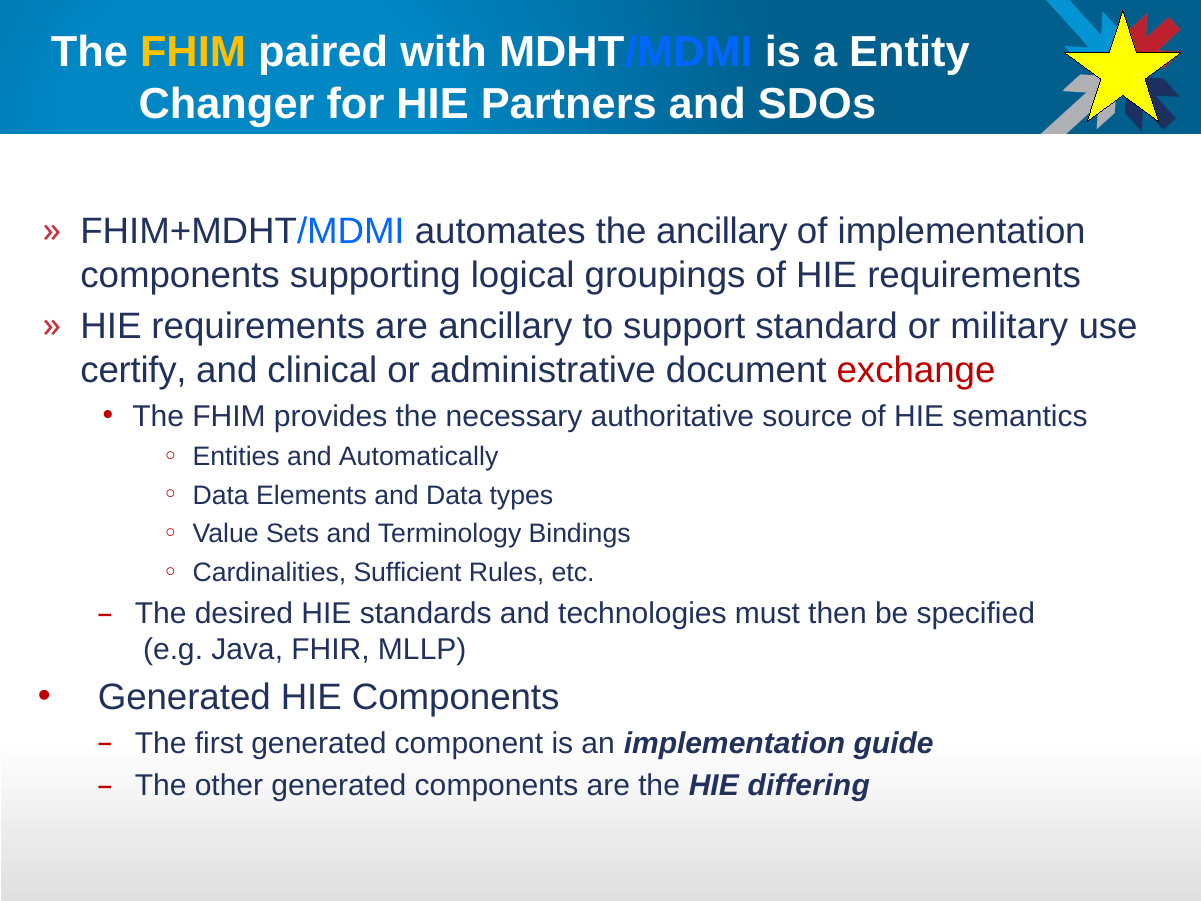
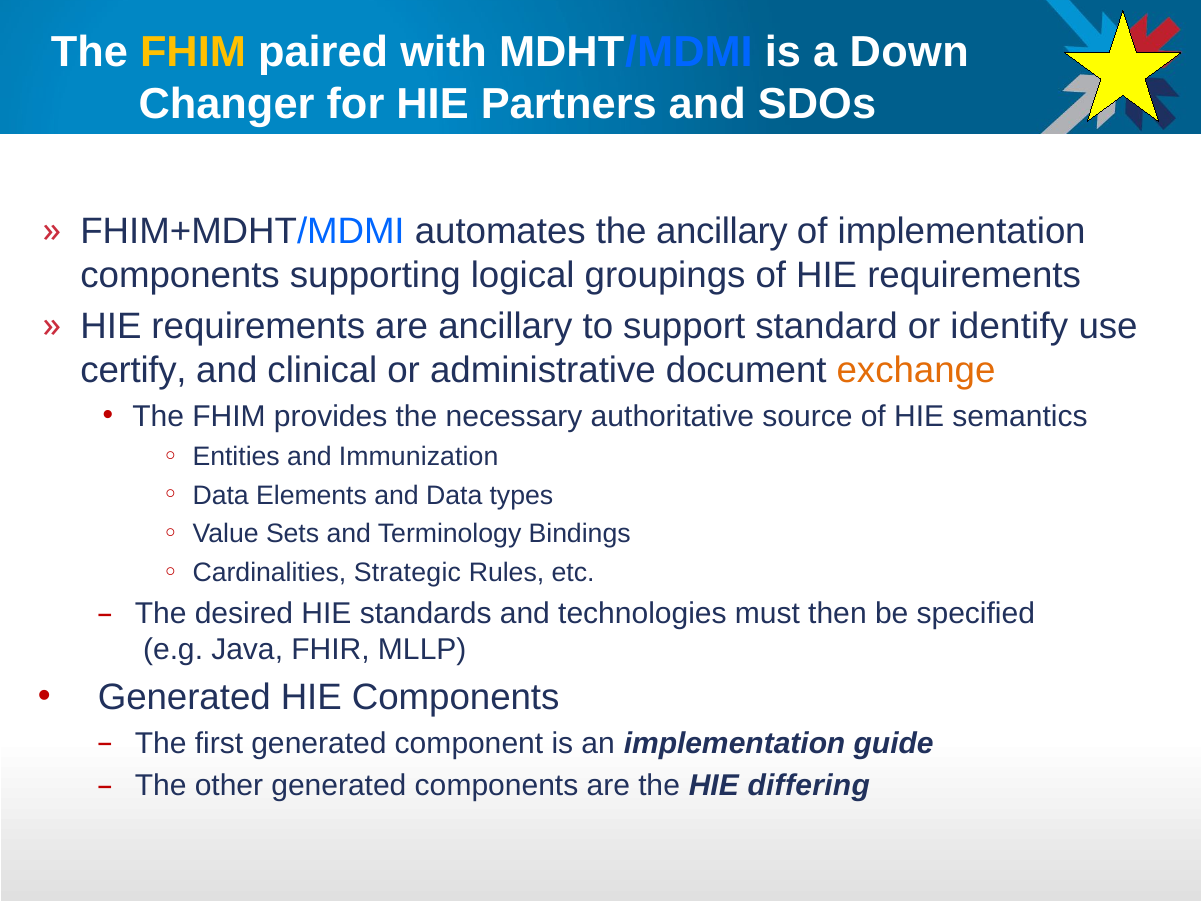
Entity: Entity -> Down
military: military -> identify
exchange colour: red -> orange
Automatically: Automatically -> Immunization
Sufficient: Sufficient -> Strategic
